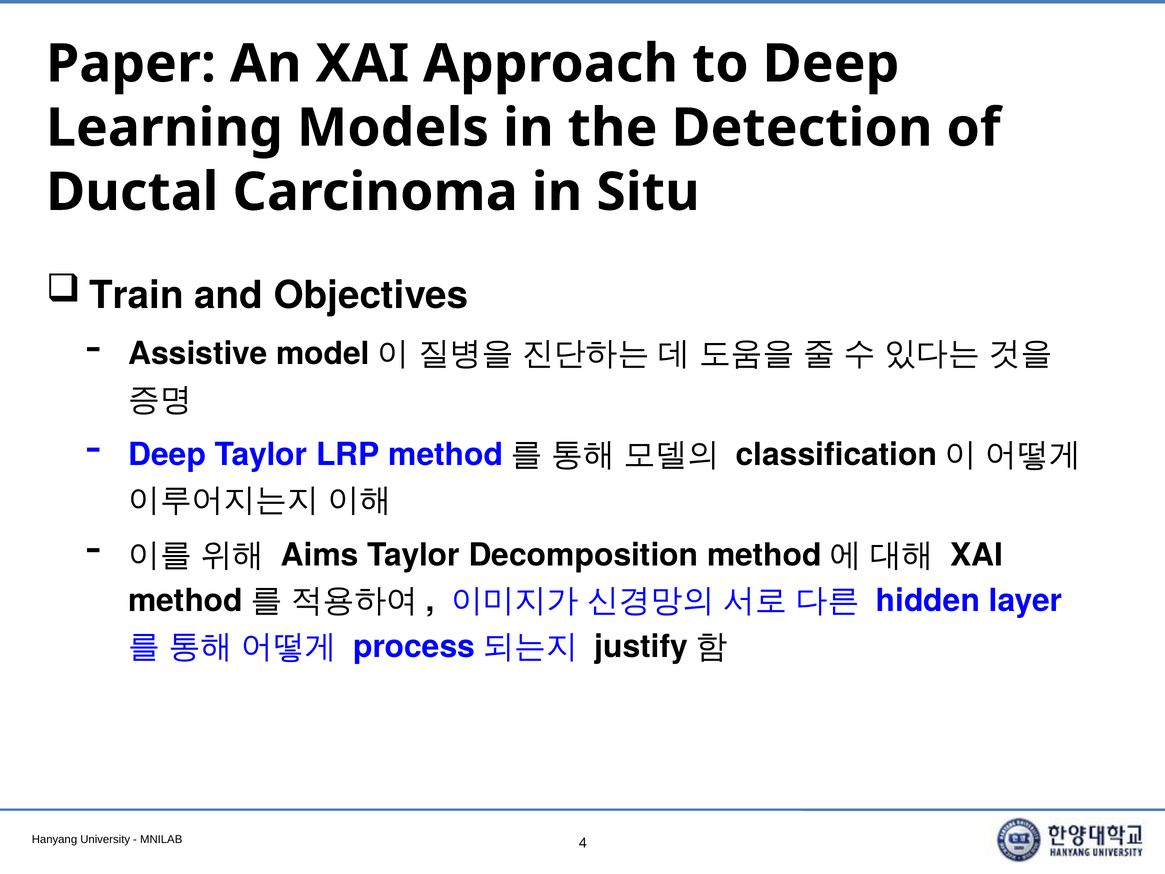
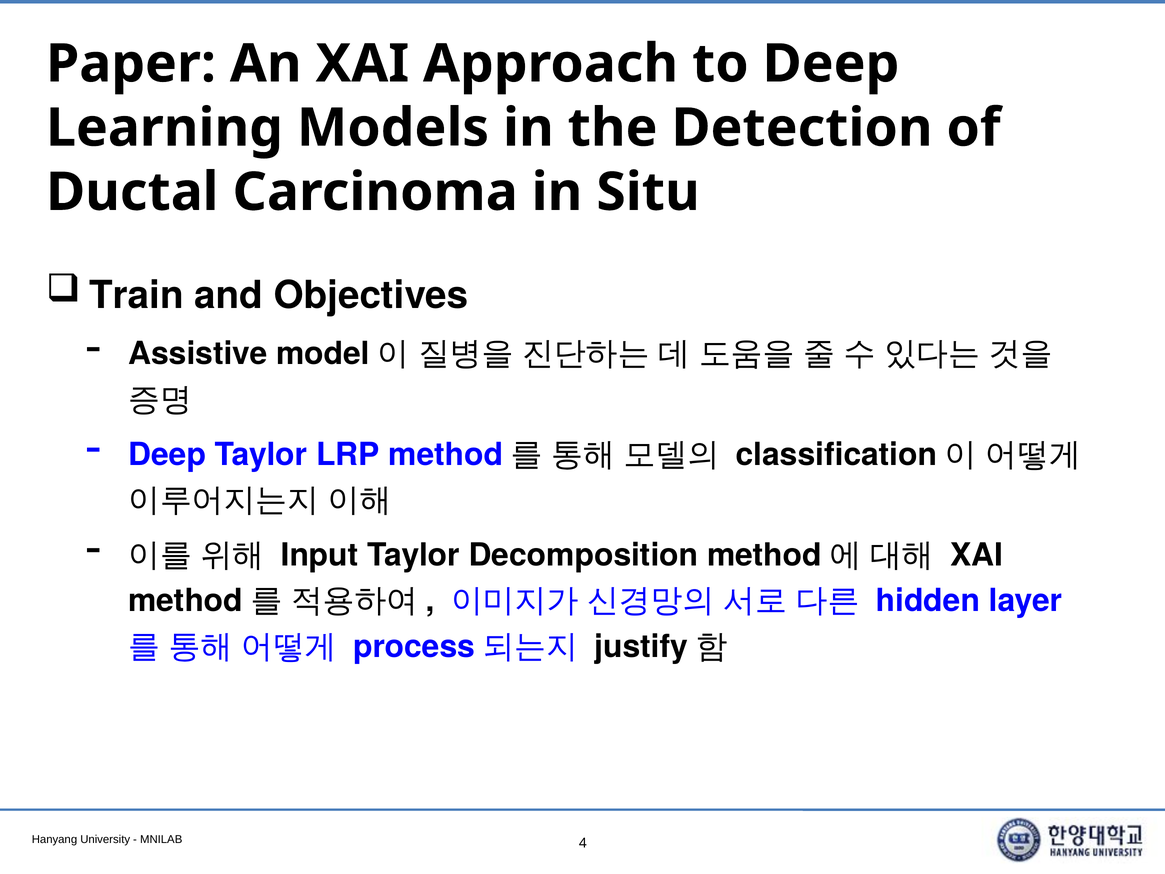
Aims: Aims -> Input
